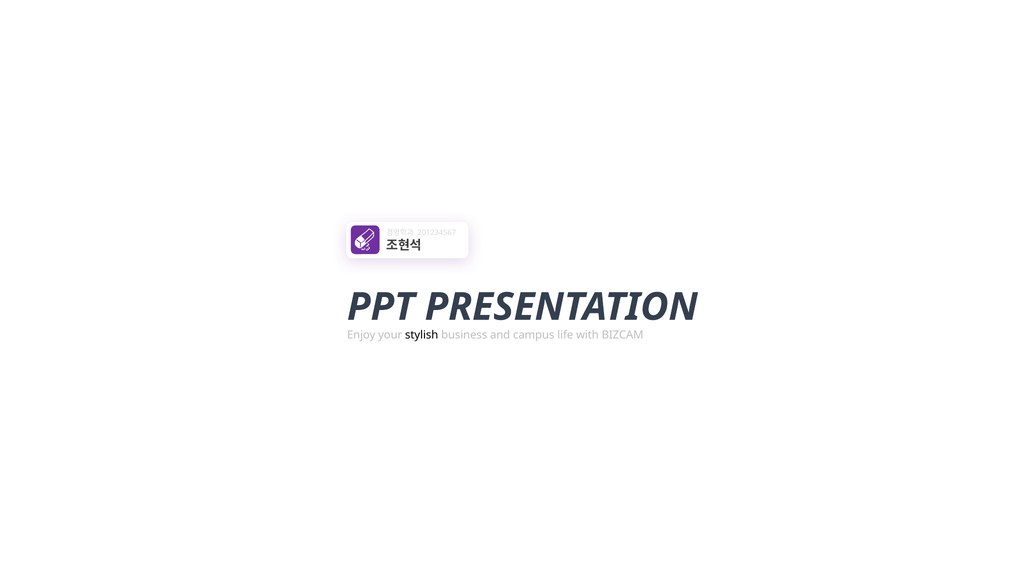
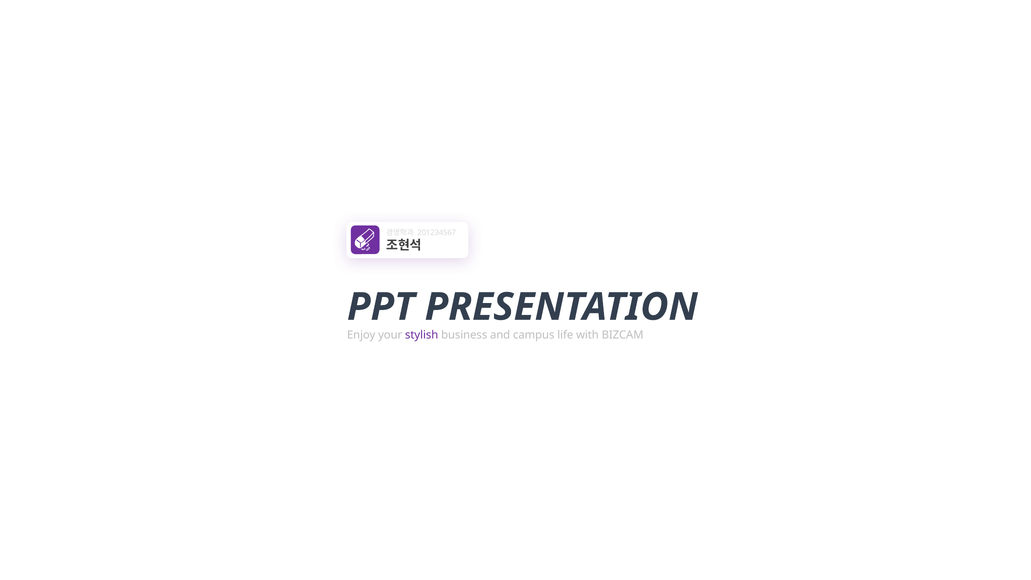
stylish colour: black -> purple
